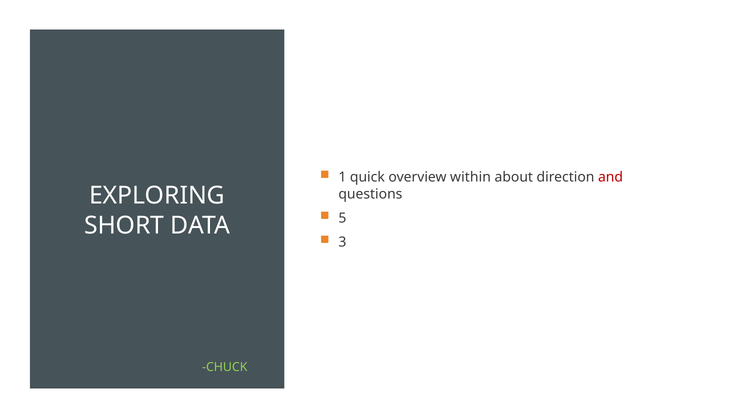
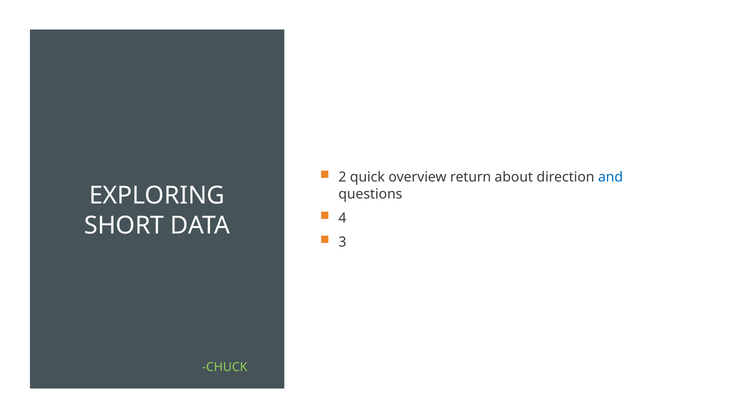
1: 1 -> 2
within: within -> return
and colour: red -> blue
5: 5 -> 4
